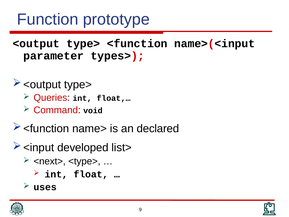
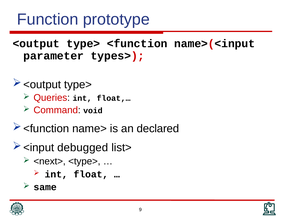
developed: developed -> debugged
uses: uses -> same
